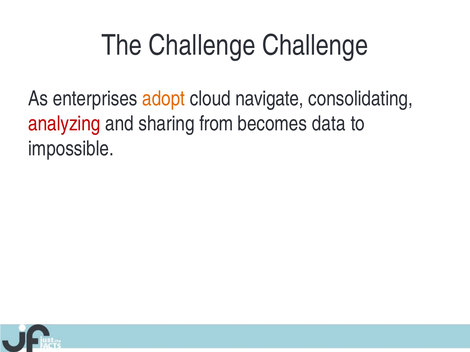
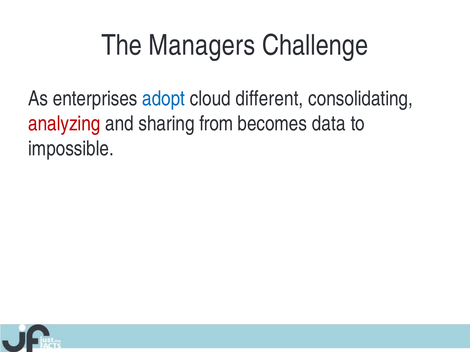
The Challenge: Challenge -> Managers
adopt colour: orange -> blue
navigate: navigate -> different
